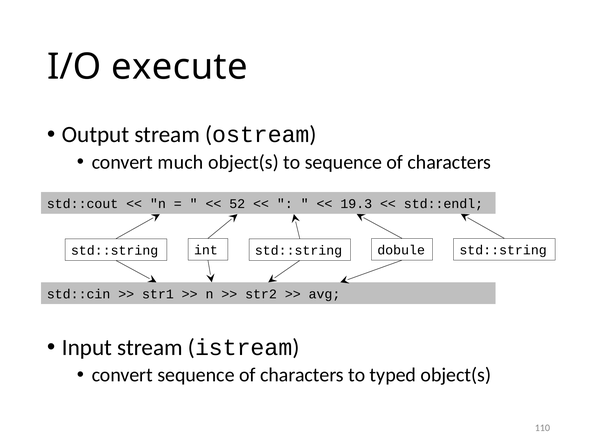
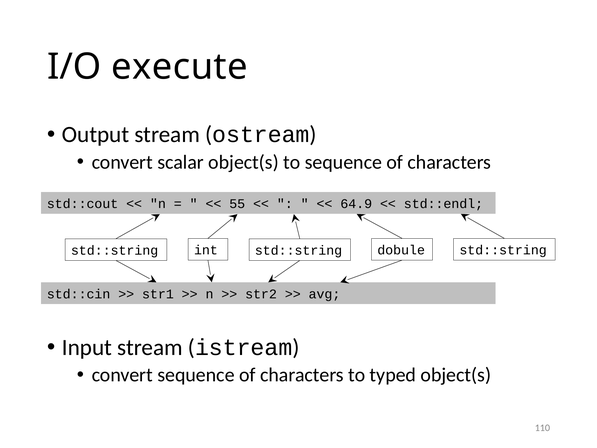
much: much -> scalar
52: 52 -> 55
19.3: 19.3 -> 64.9
